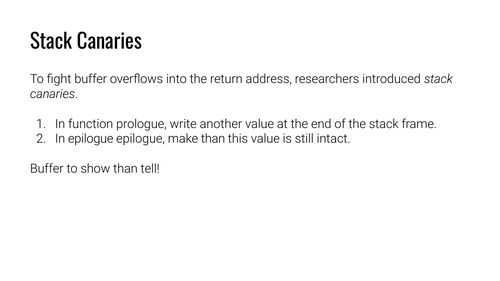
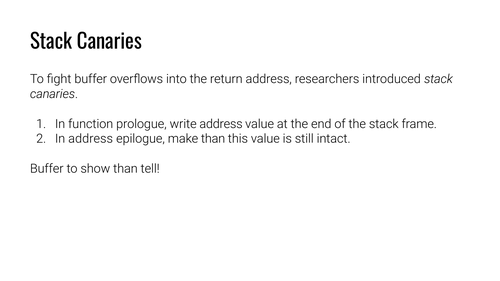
write another: another -> address
In epilogue: epilogue -> address
